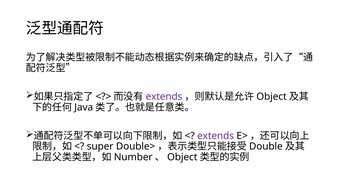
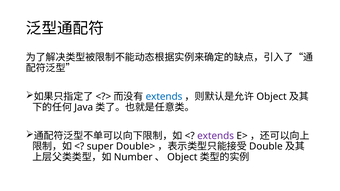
extends at (164, 97) colour: purple -> blue
